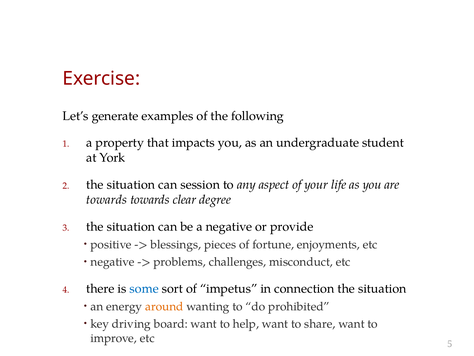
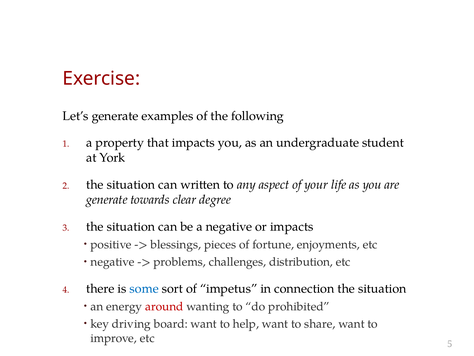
session: session -> written
towards at (107, 199): towards -> generate
or provide: provide -> impacts
misconduct: misconduct -> distribution
around colour: orange -> red
